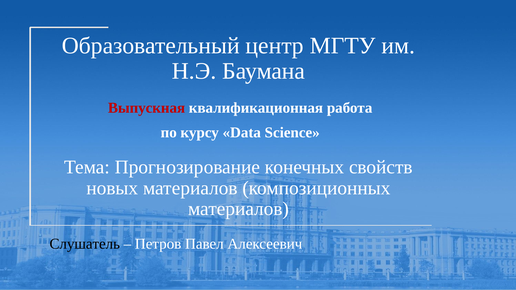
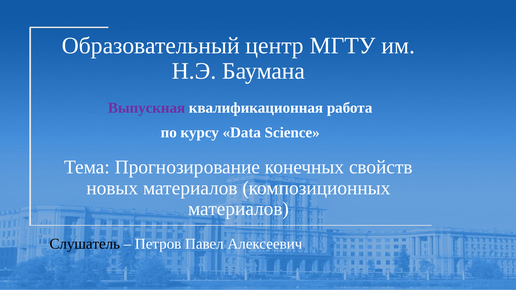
Выпускная colour: red -> purple
